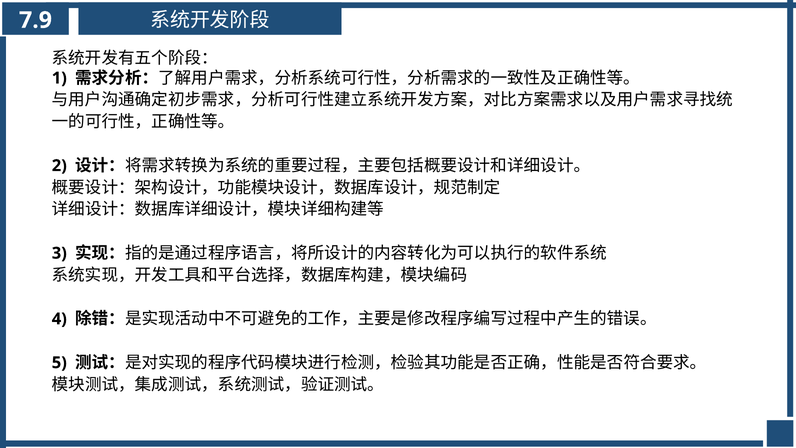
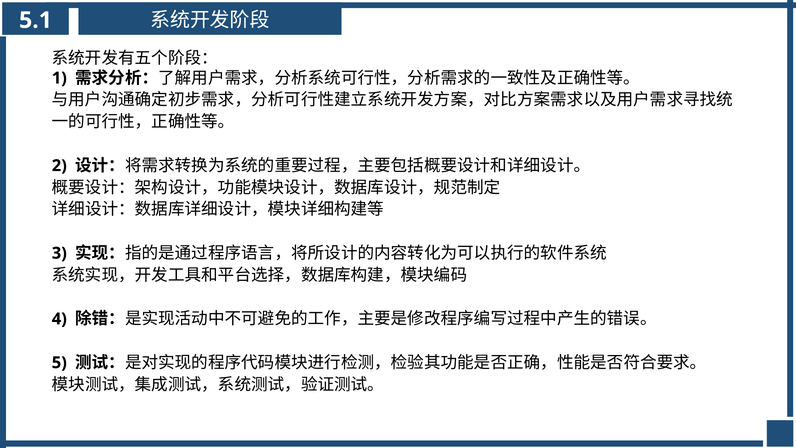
7.9: 7.9 -> 5.1
